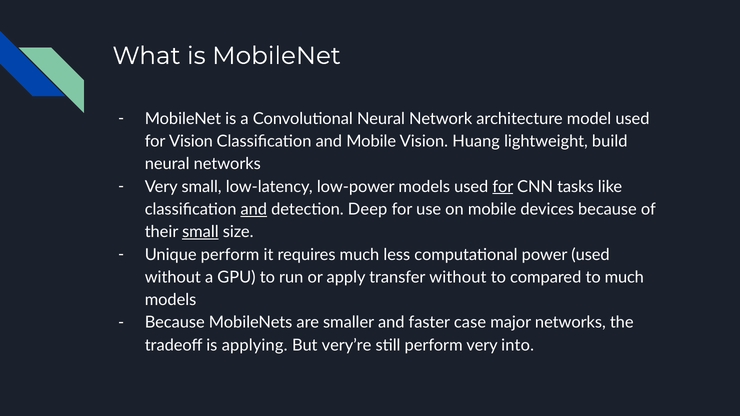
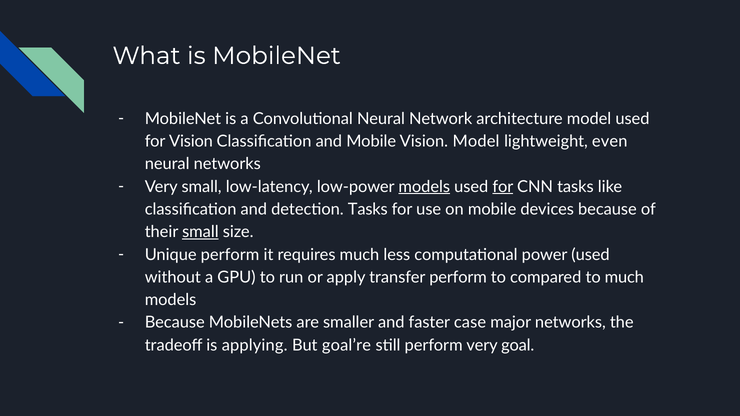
Vision Huang: Huang -> Model
build: build -> even
models at (424, 187) underline: none -> present
and at (254, 209) underline: present -> none
detection Deep: Deep -> Tasks
transfer without: without -> perform
very’re: very’re -> goal’re
into: into -> goal
